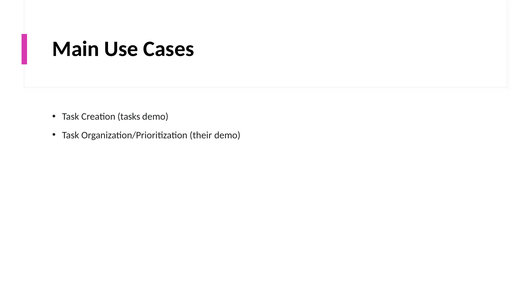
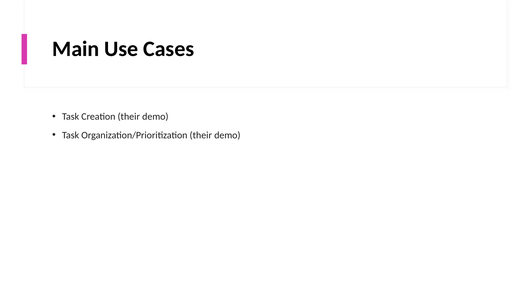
Creation tasks: tasks -> their
